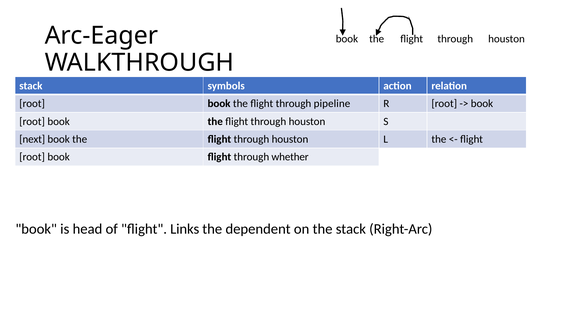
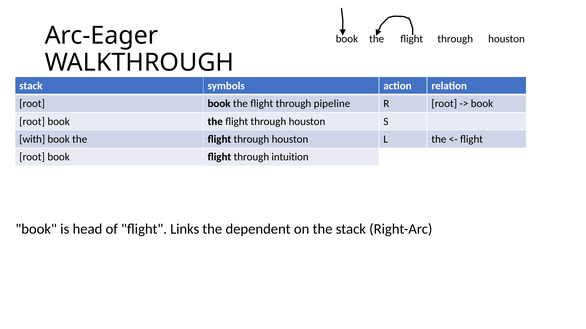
next: next -> with
whether: whether -> intuition
